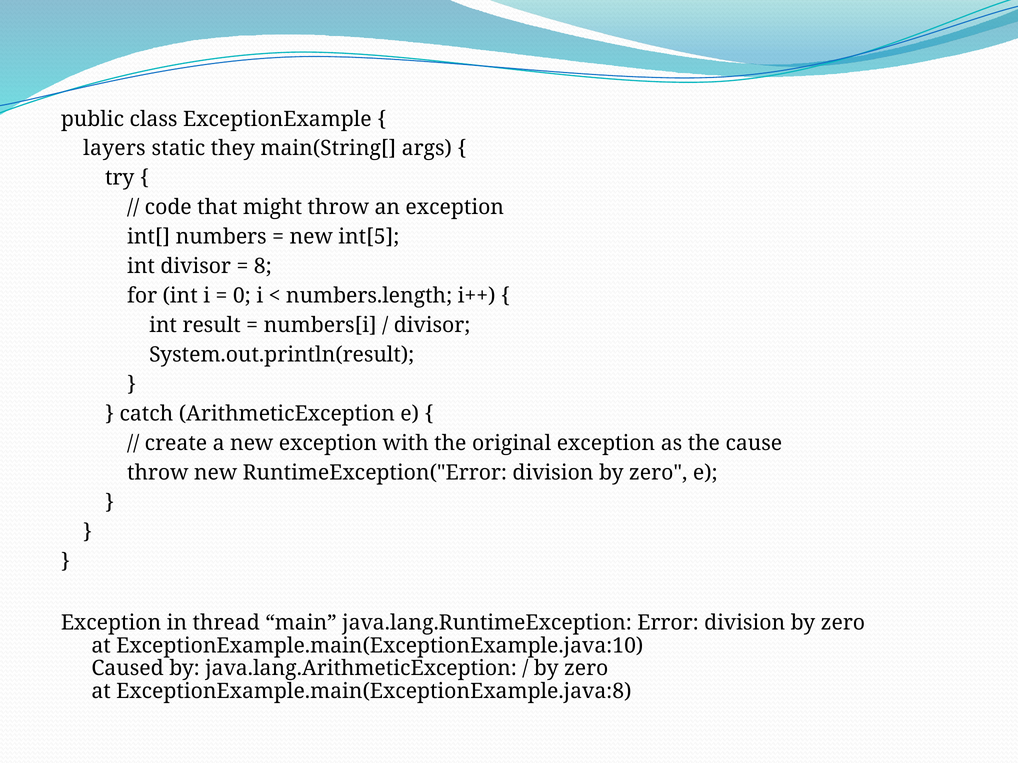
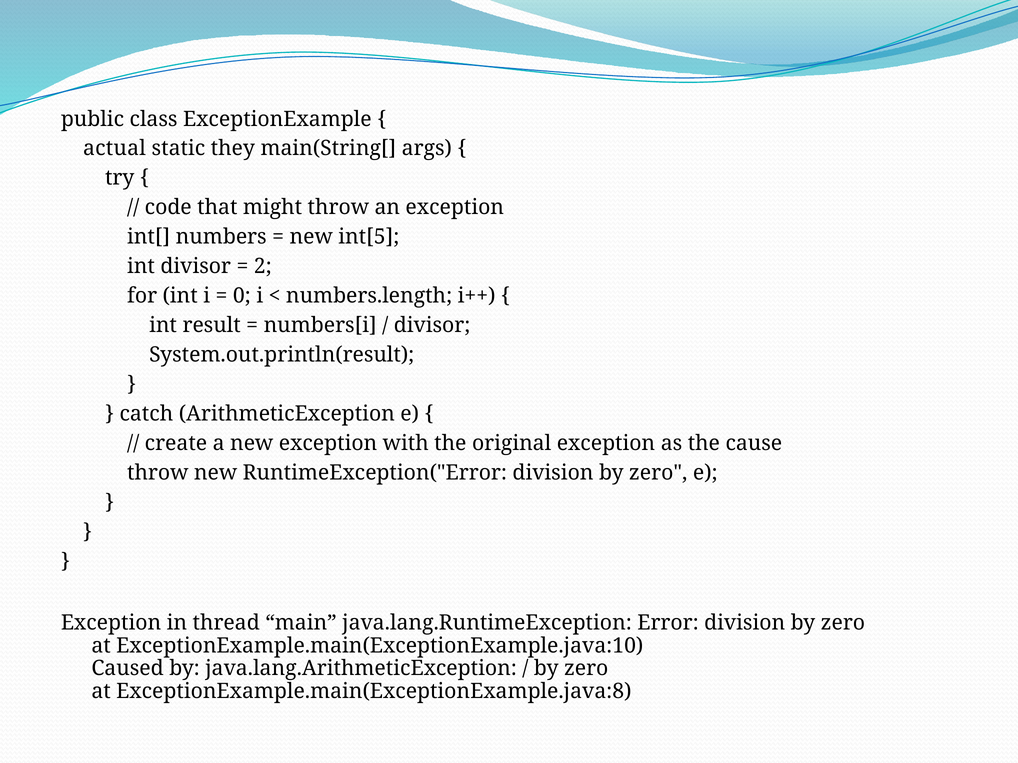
layers: layers -> actual
8: 8 -> 2
